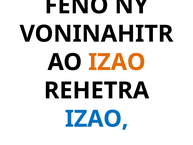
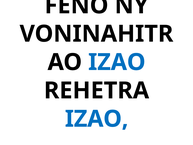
IZAO at (117, 62) colour: orange -> blue
